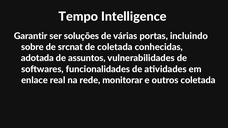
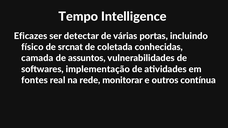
Garantir: Garantir -> Eficazes
soluções: soluções -> detectar
sobre: sobre -> físico
adotada: adotada -> camada
funcionalidades: funcionalidades -> implementação
enlace: enlace -> fontes
outros coletada: coletada -> contínua
